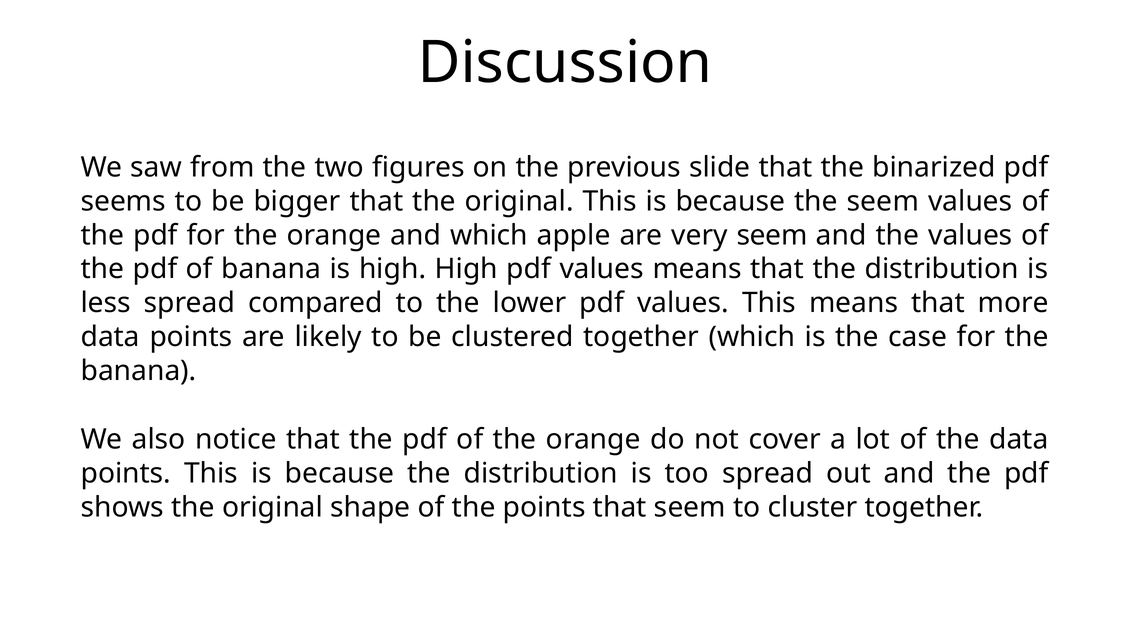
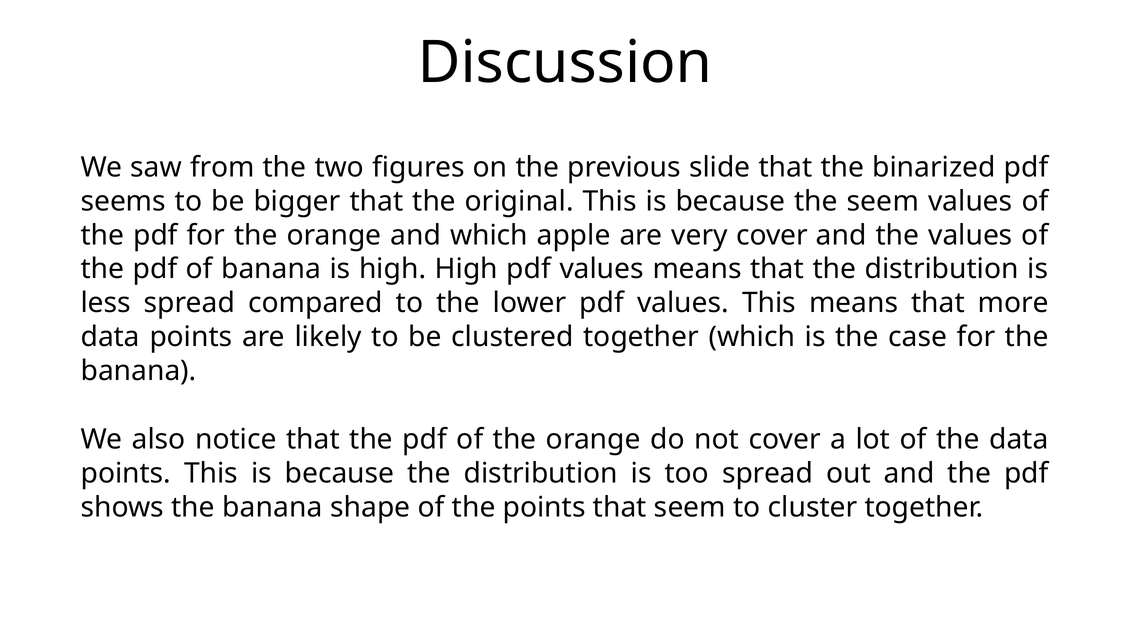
very seem: seem -> cover
shows the original: original -> banana
